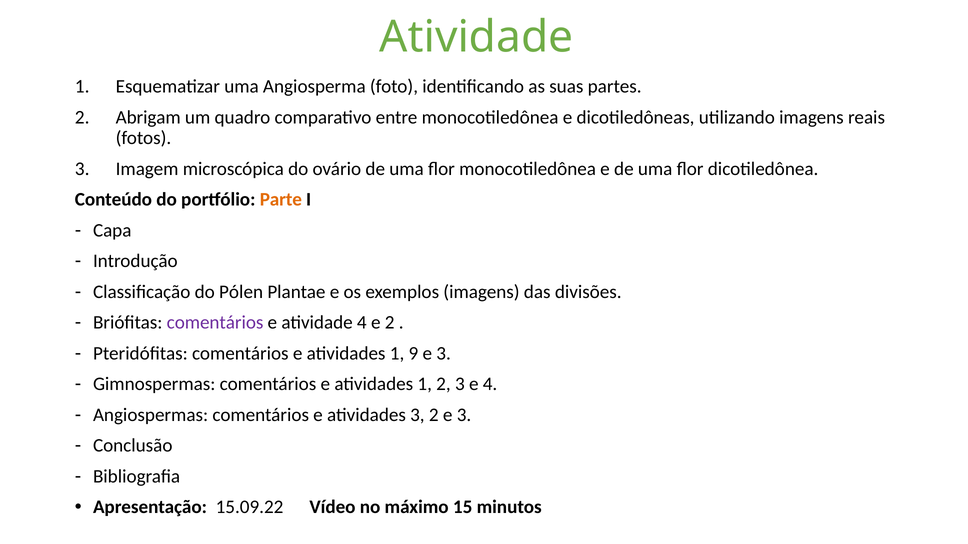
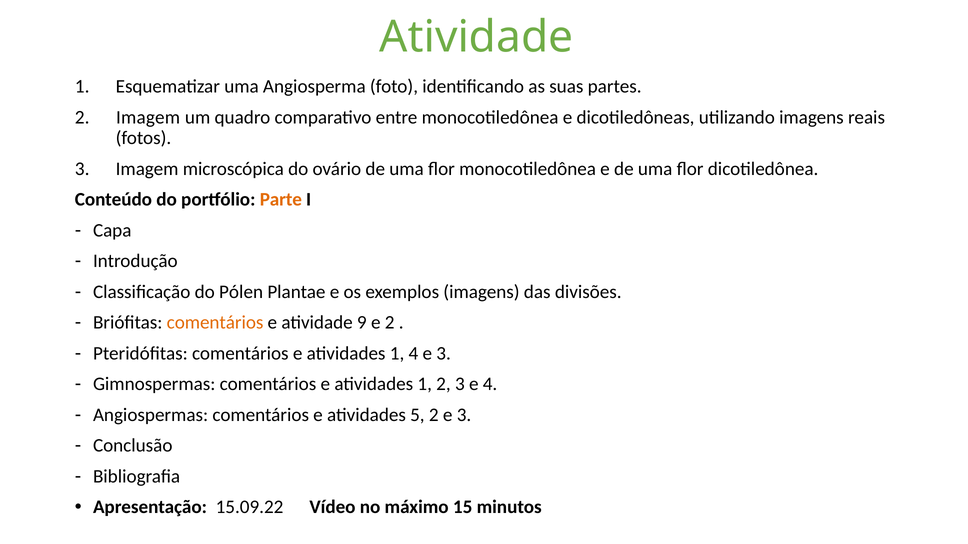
2 Abrigam: Abrigam -> Imagem
comentários at (215, 323) colour: purple -> orange
atividade 4: 4 -> 9
1 9: 9 -> 4
atividades 3: 3 -> 5
